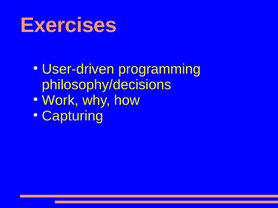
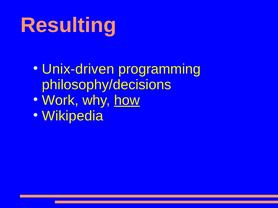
Exercises: Exercises -> Resulting
User-driven: User-driven -> Unix-driven
how underline: none -> present
Capturing: Capturing -> Wikipedia
